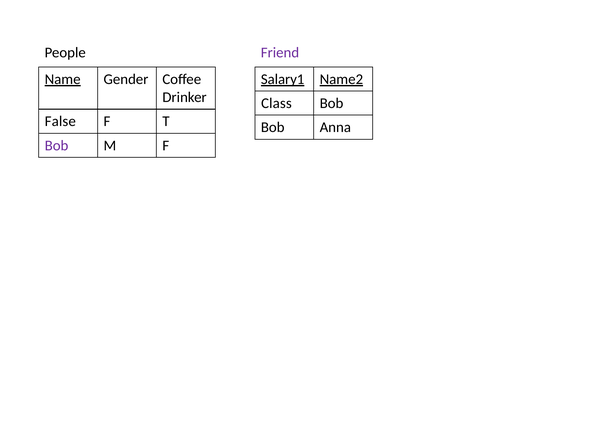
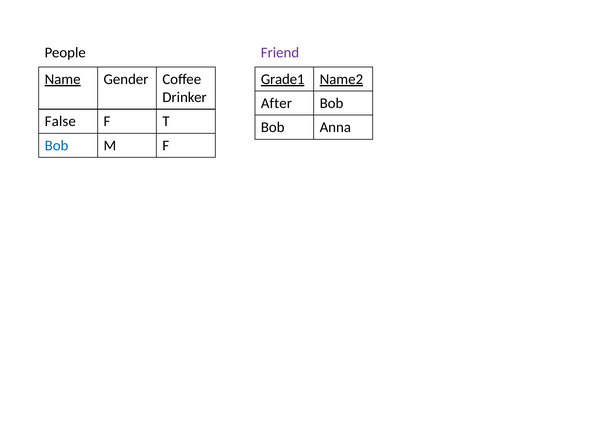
Salary1: Salary1 -> Grade1
Class: Class -> After
Bob at (57, 145) colour: purple -> blue
